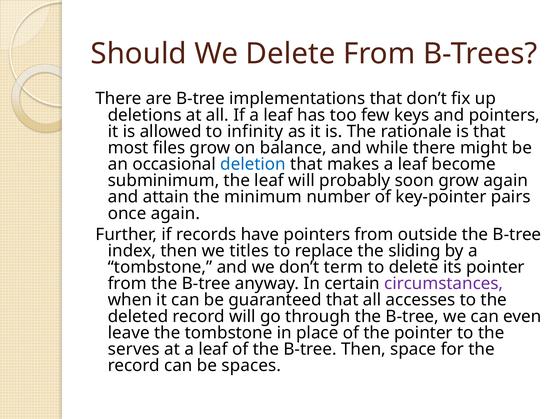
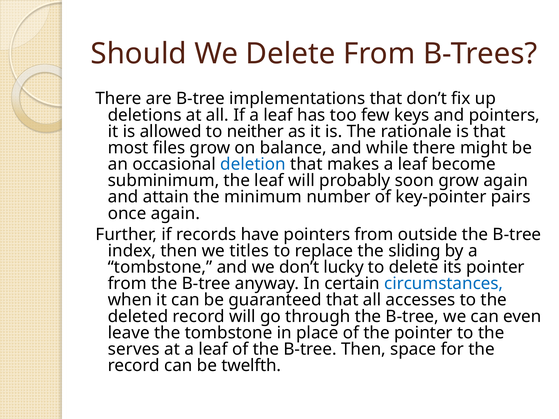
infinity: infinity -> neither
term: term -> lucky
circumstances colour: purple -> blue
spaces: spaces -> twelfth
